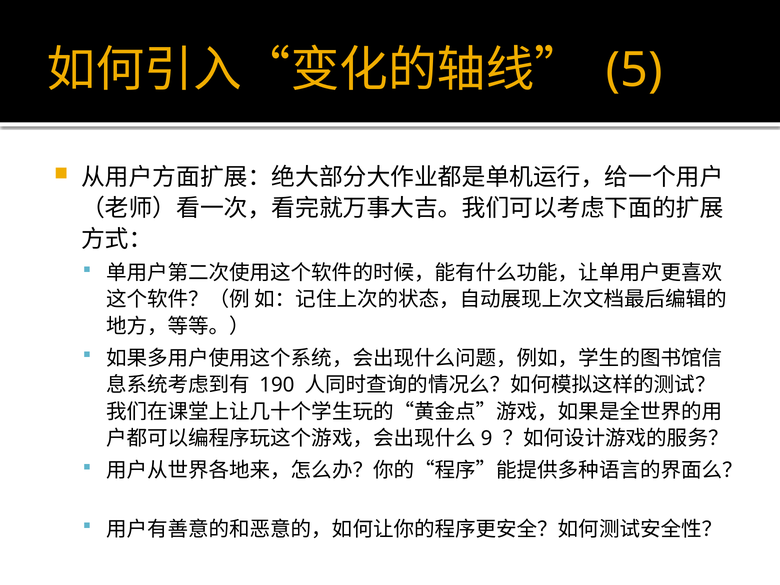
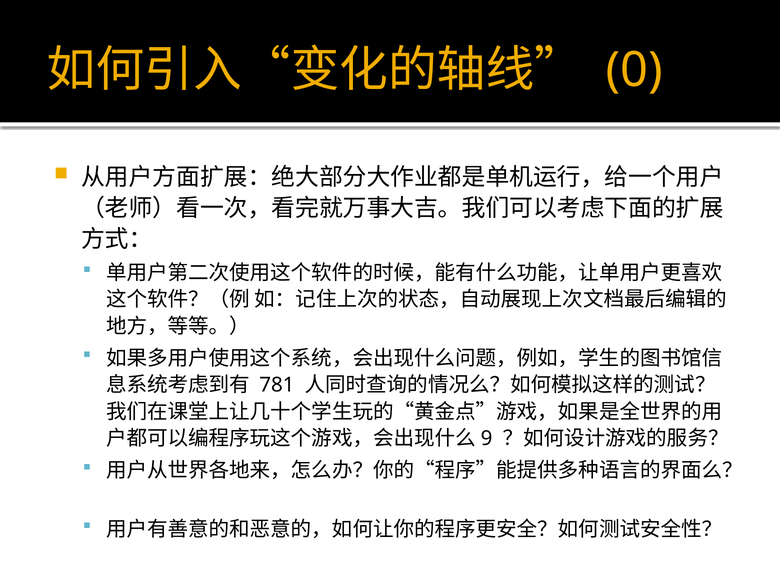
5: 5 -> 0
190: 190 -> 781
